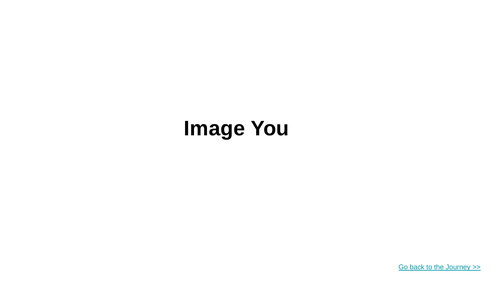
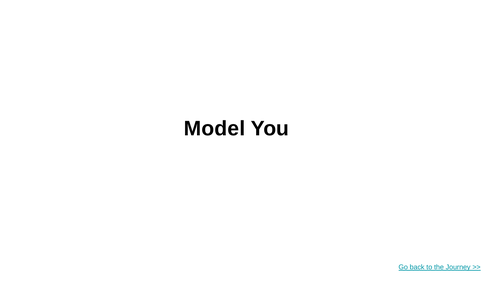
Image: Image -> Model
